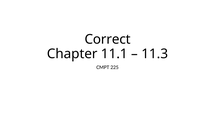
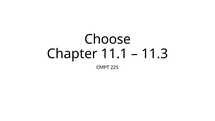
Correct: Correct -> Choose
